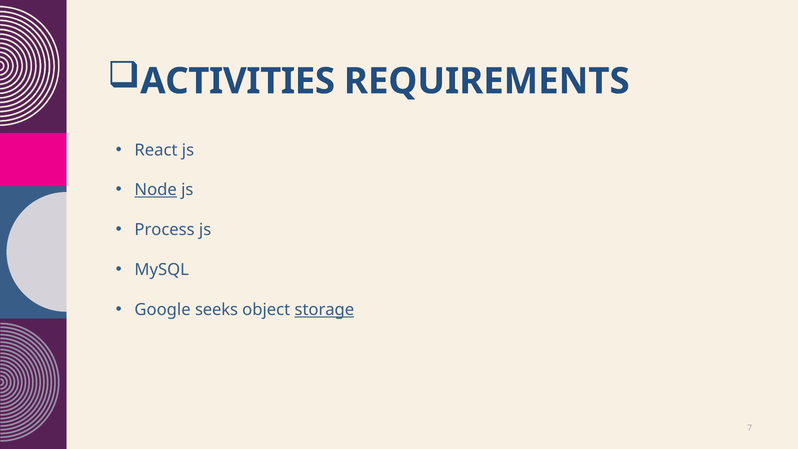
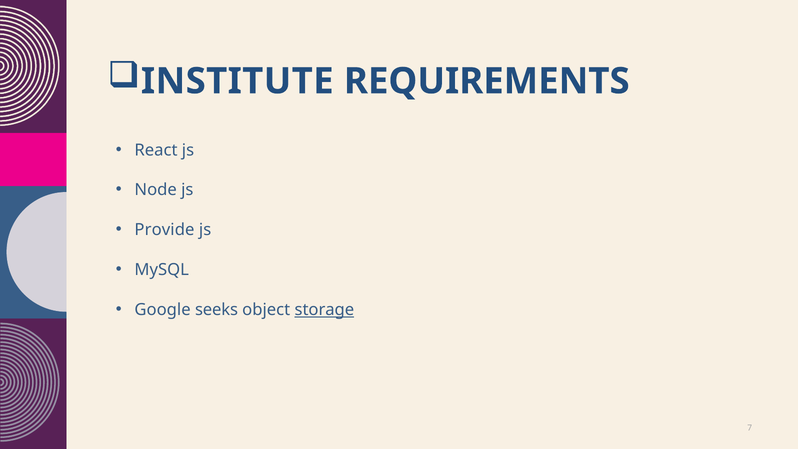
ACTIVITIES: ACTIVITIES -> INSTITUTE
Node underline: present -> none
Process: Process -> Provide
